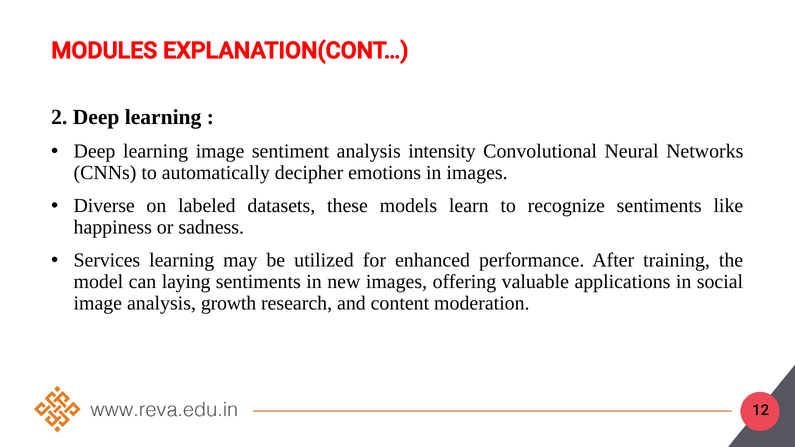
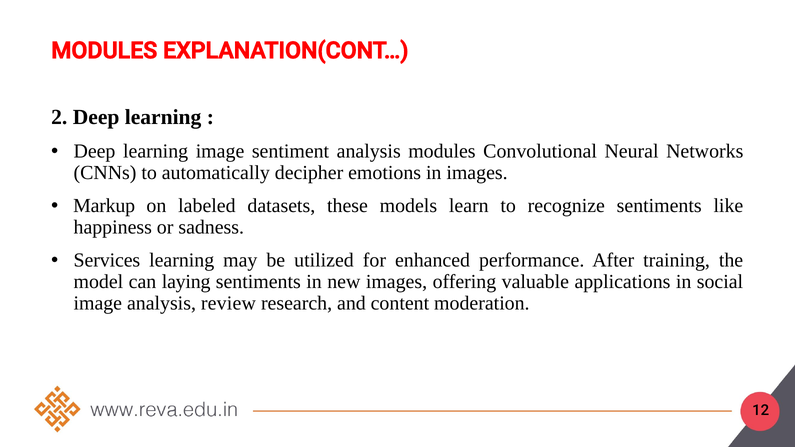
analysis intensity: intensity -> modules
Diverse: Diverse -> Markup
growth: growth -> review
